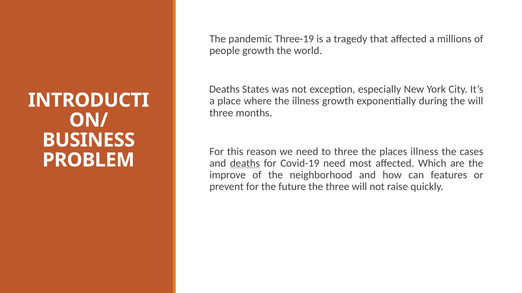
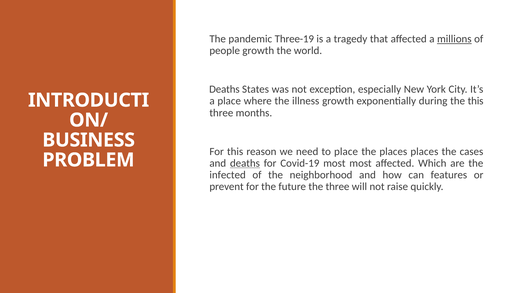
millions underline: none -> present
the will: will -> this
to three: three -> place
places illness: illness -> places
Covid-19 need: need -> most
improve: improve -> infected
